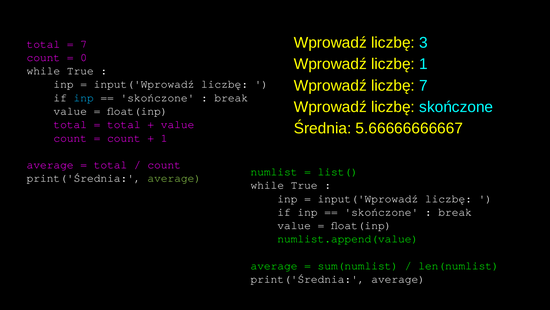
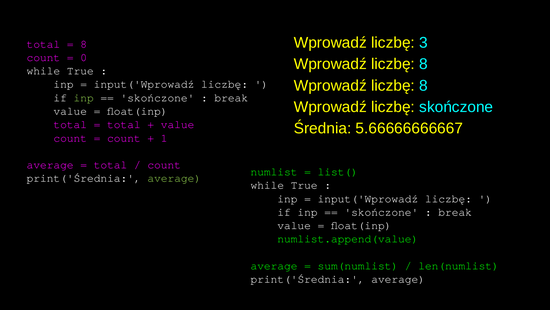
7 at (84, 44): 7 -> 8
1 at (424, 64): 1 -> 8
7 at (424, 85): 7 -> 8
inp at (84, 98) colour: light blue -> light green
